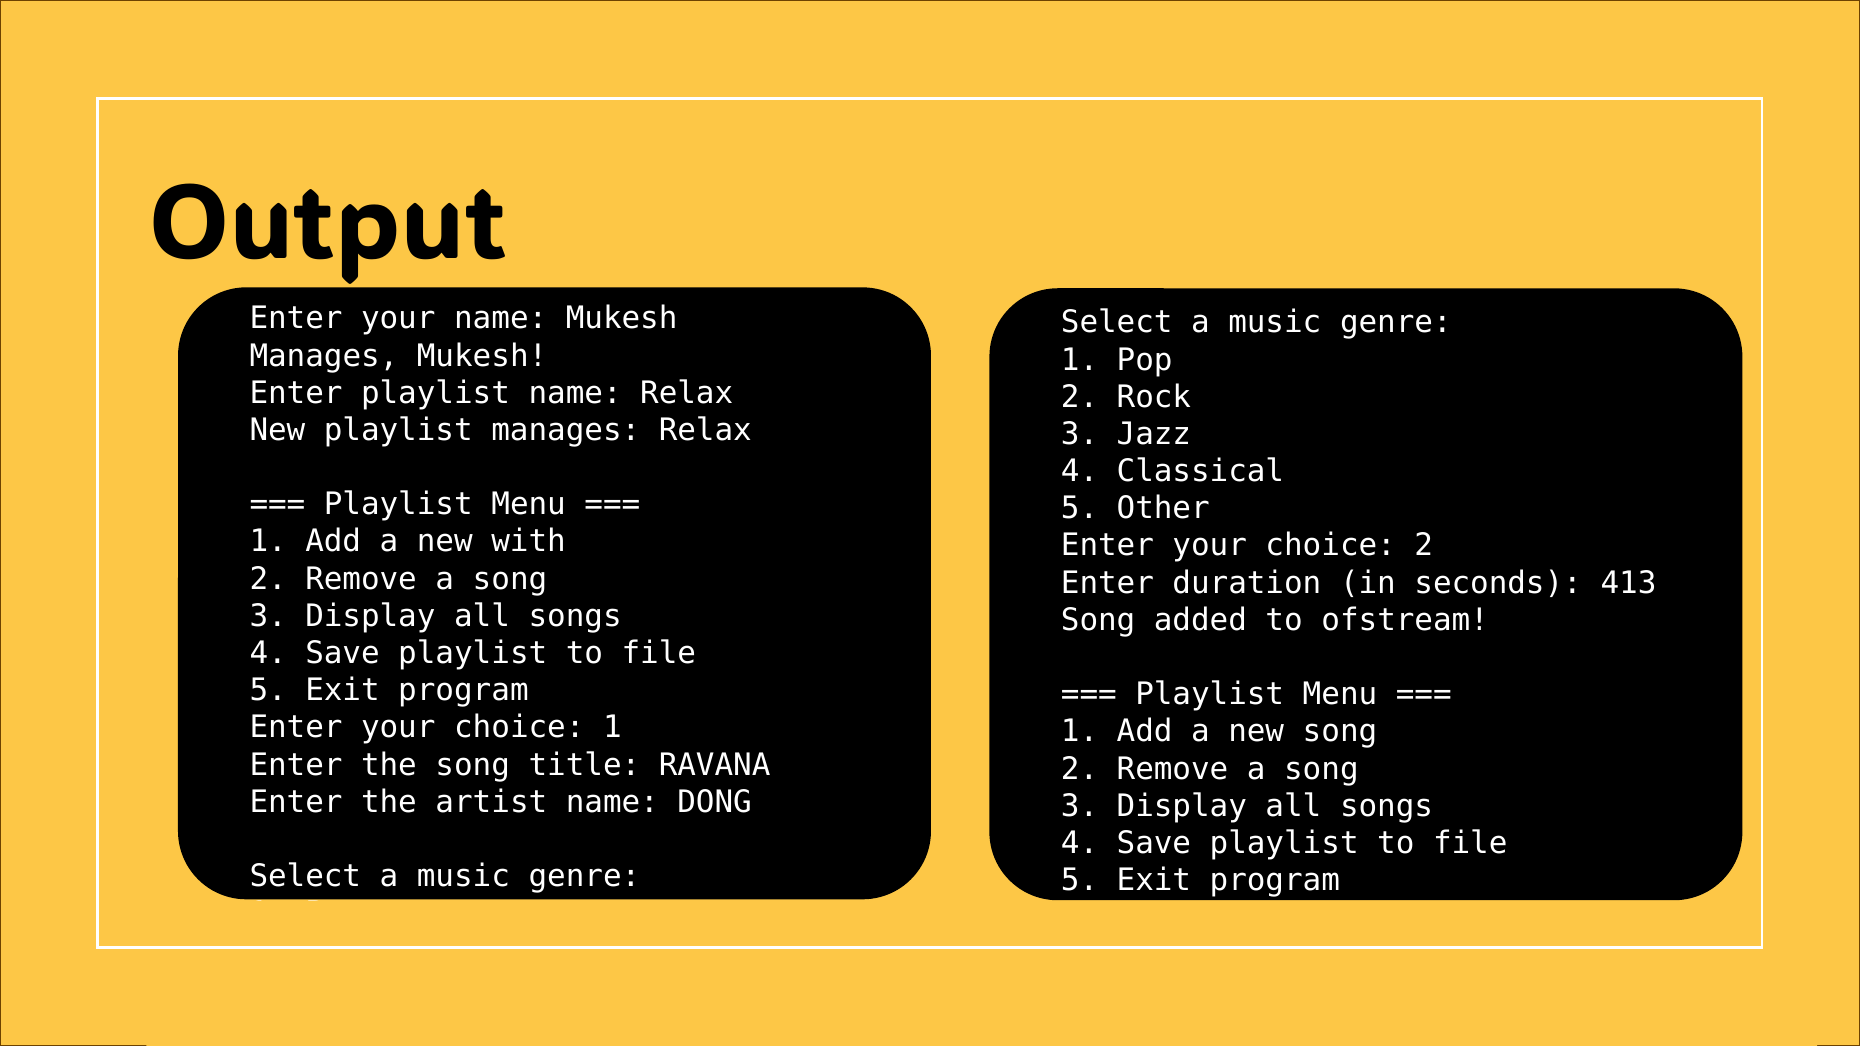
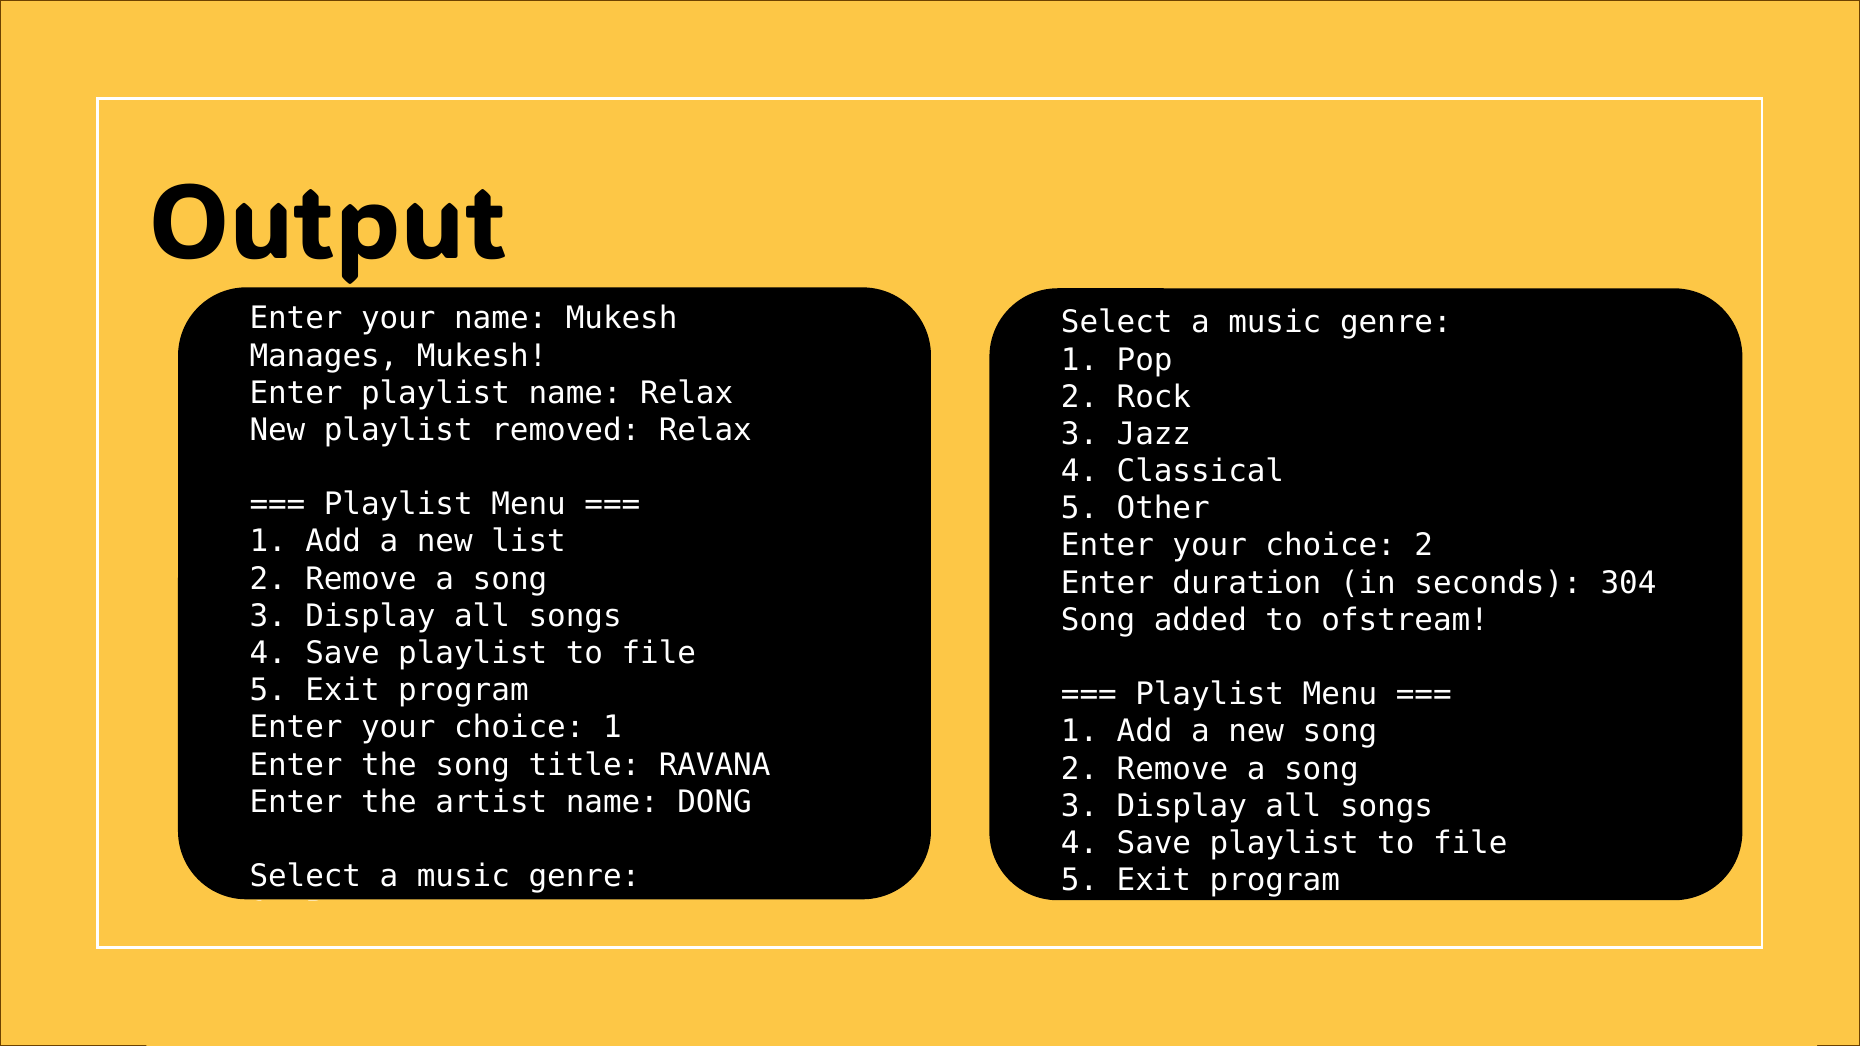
playlist manages: manages -> removed
with: with -> list
413: 413 -> 304
